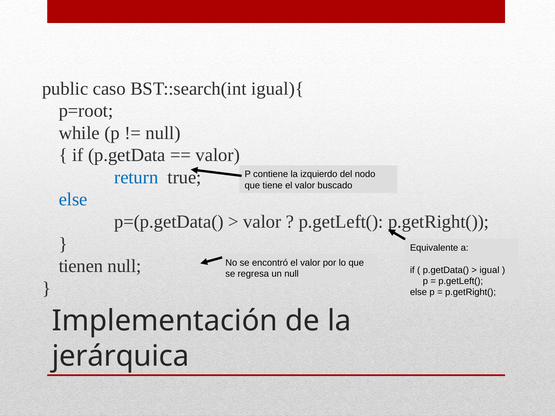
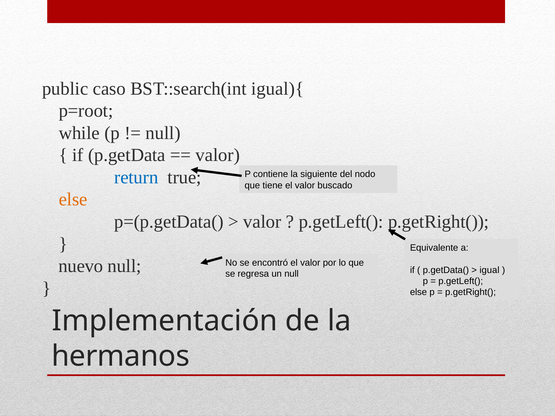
izquierdo: izquierdo -> siguiente
else at (73, 200) colour: blue -> orange
tienen: tienen -> nuevo
jerárquica: jerárquica -> hermanos
